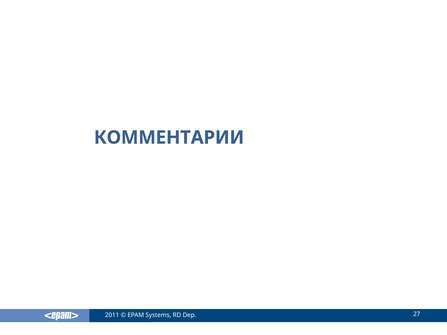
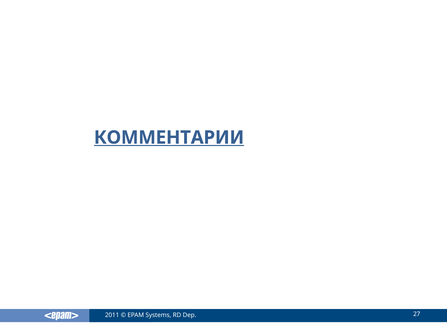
КОММЕНТАРИИ underline: none -> present
